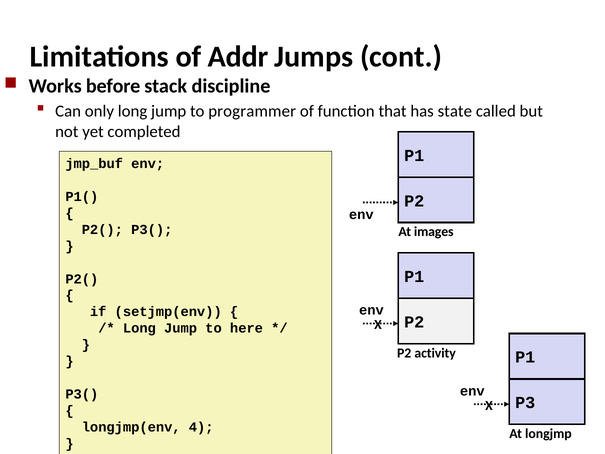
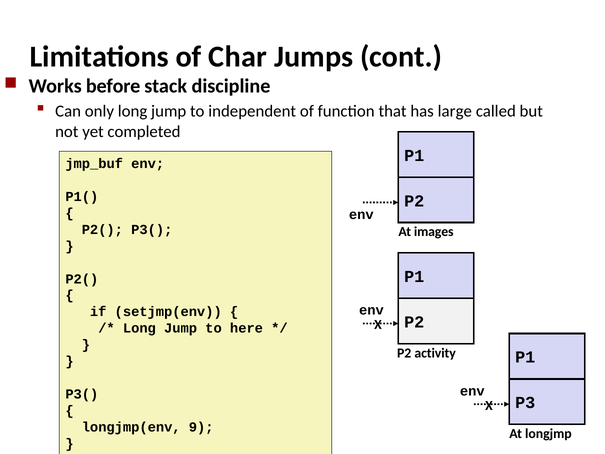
Addr: Addr -> Char
programmer: programmer -> independent
state: state -> large
4: 4 -> 9
